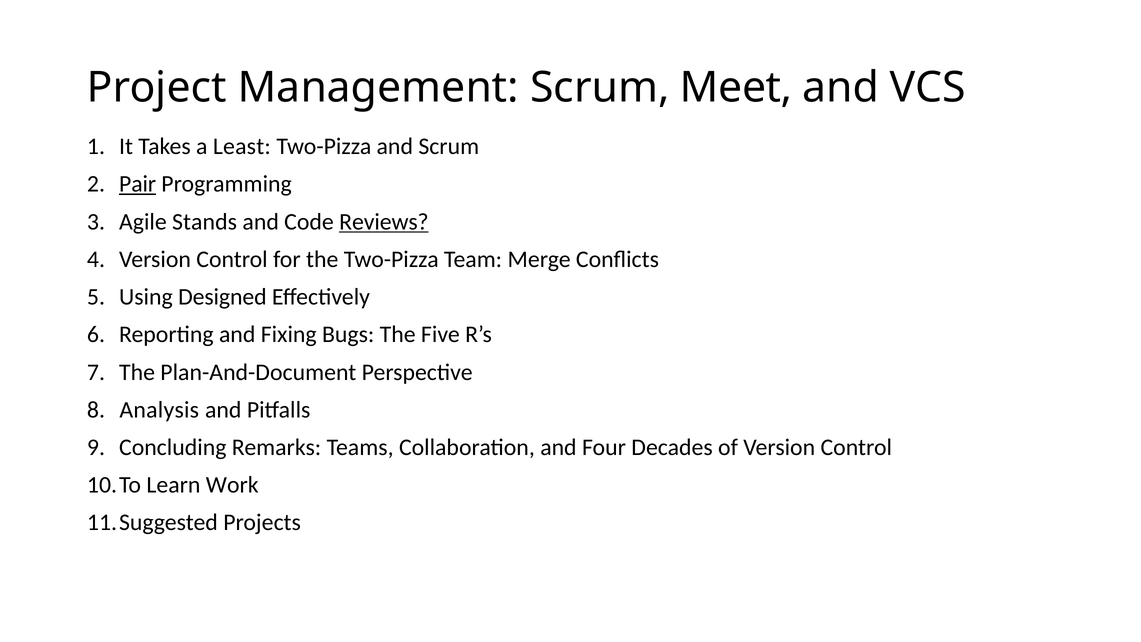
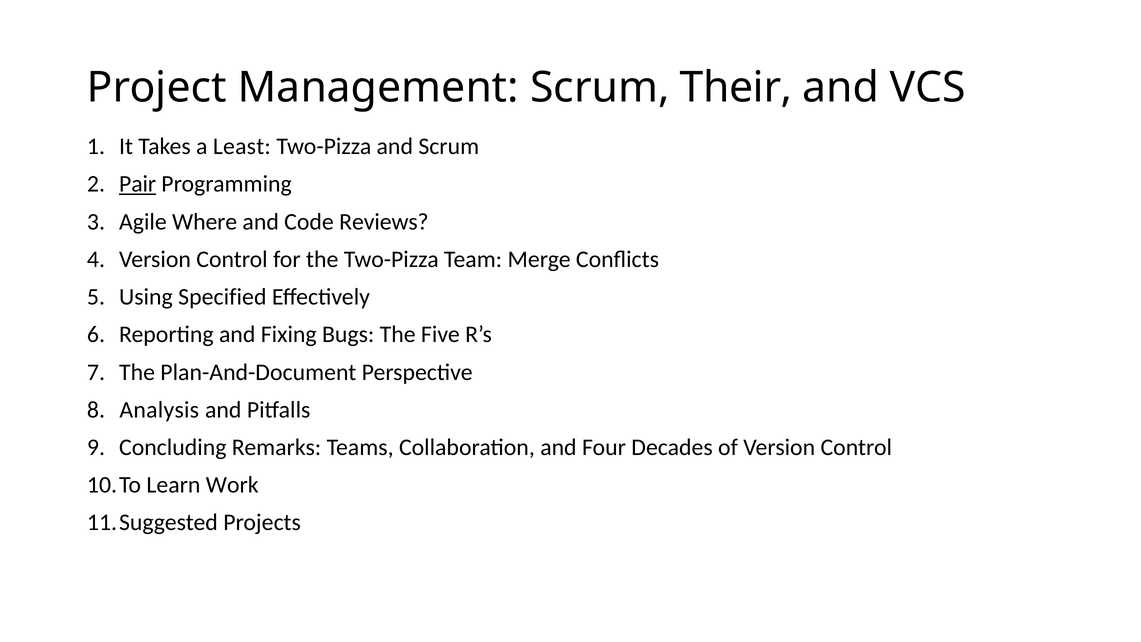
Meet: Meet -> Their
Stands: Stands -> Where
Reviews underline: present -> none
Designed: Designed -> Specified
